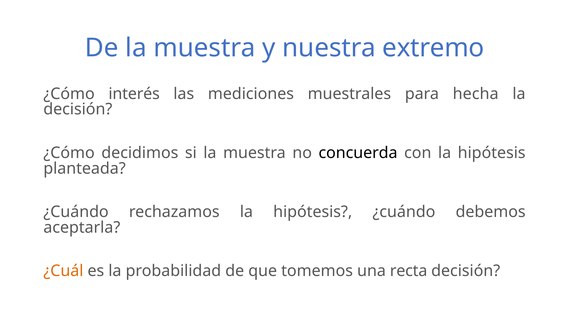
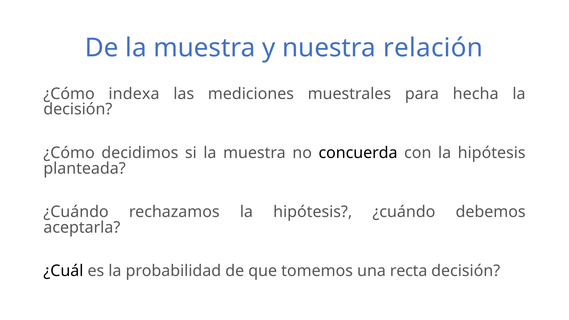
extremo: extremo -> relación
interés: interés -> indexa
¿Cuál colour: orange -> black
